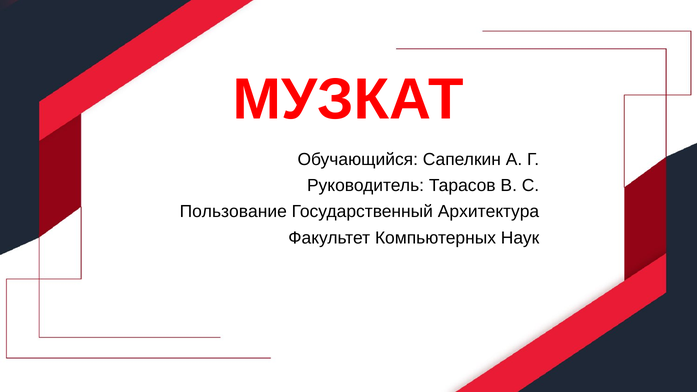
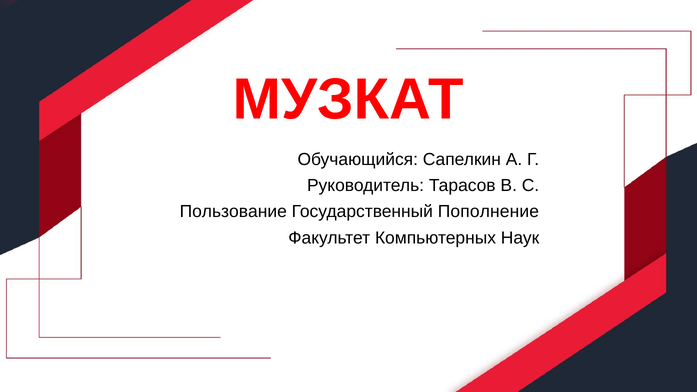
Архитектура: Архитектура -> Пополнение
